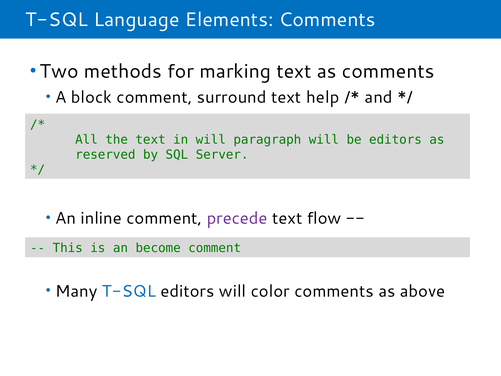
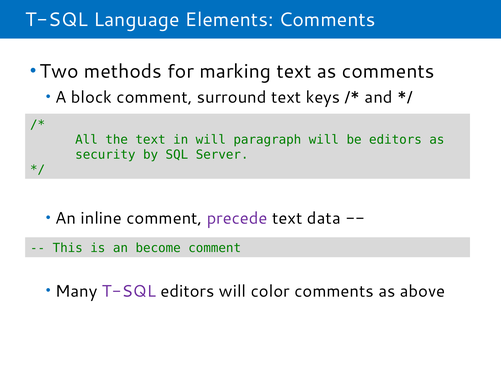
help: help -> keys
reserved: reserved -> security
flow: flow -> data
T-SQL at (129, 291) colour: blue -> purple
